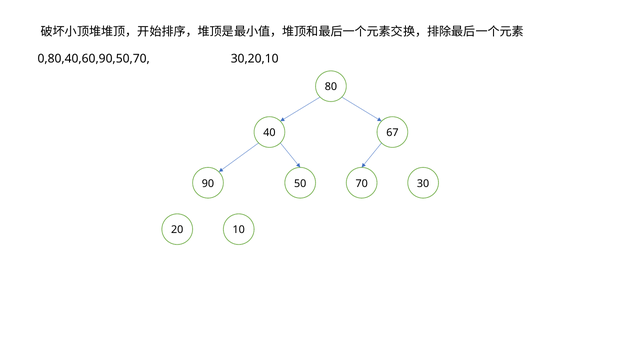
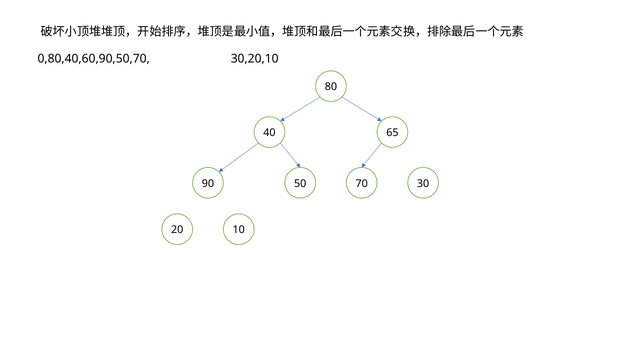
67: 67 -> 65
